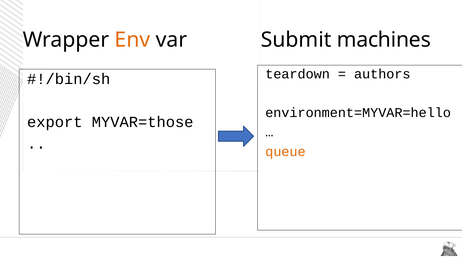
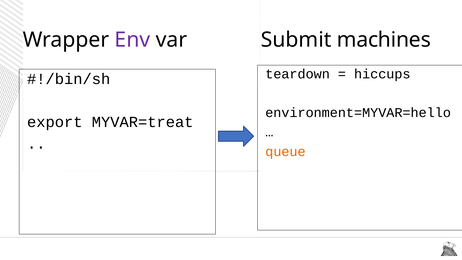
Env colour: orange -> purple
authors: authors -> hiccups
MYVAR=those: MYVAR=those -> MYVAR=treat
